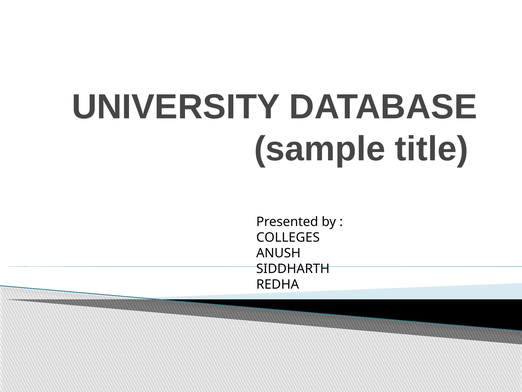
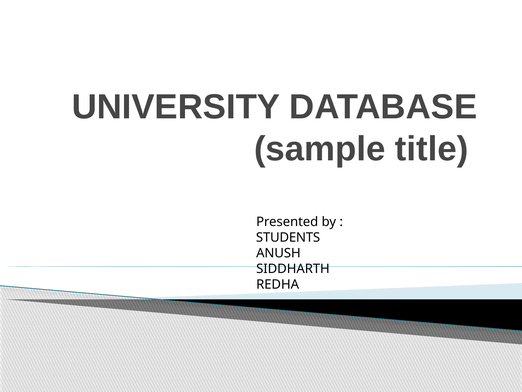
COLLEGES: COLLEGES -> STUDENTS
